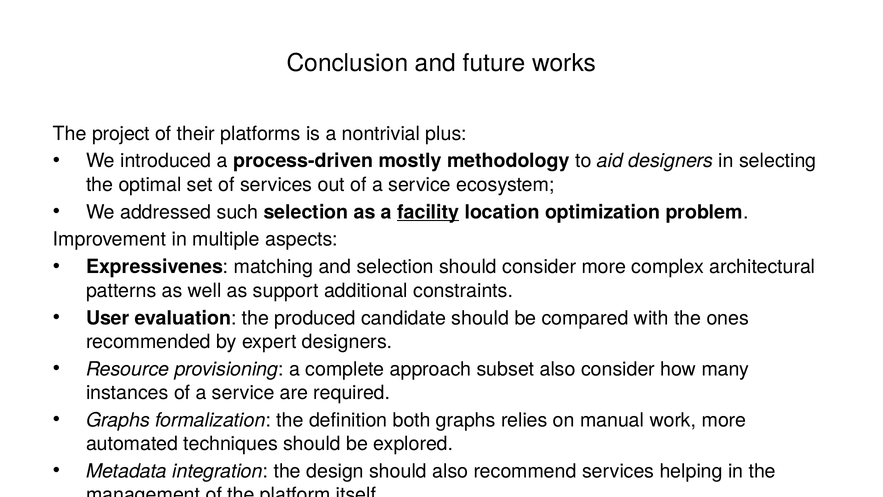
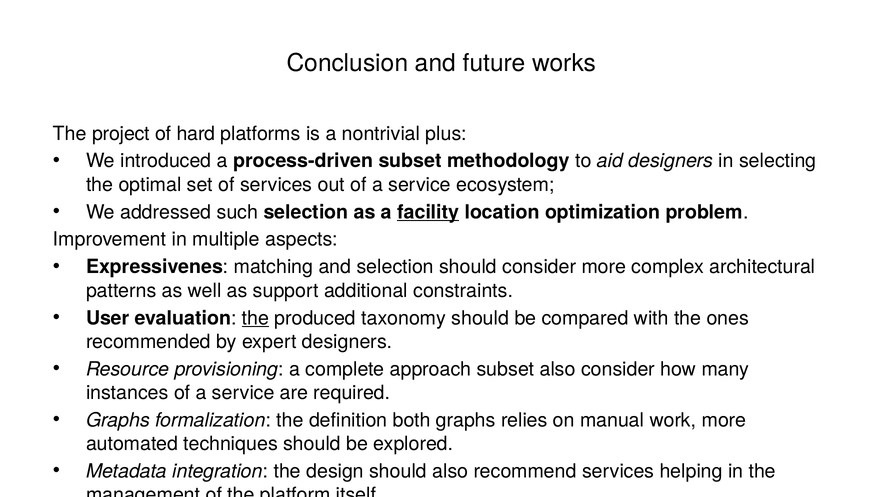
their: their -> hard
process-driven mostly: mostly -> subset
the at (255, 318) underline: none -> present
candidate: candidate -> taxonomy
